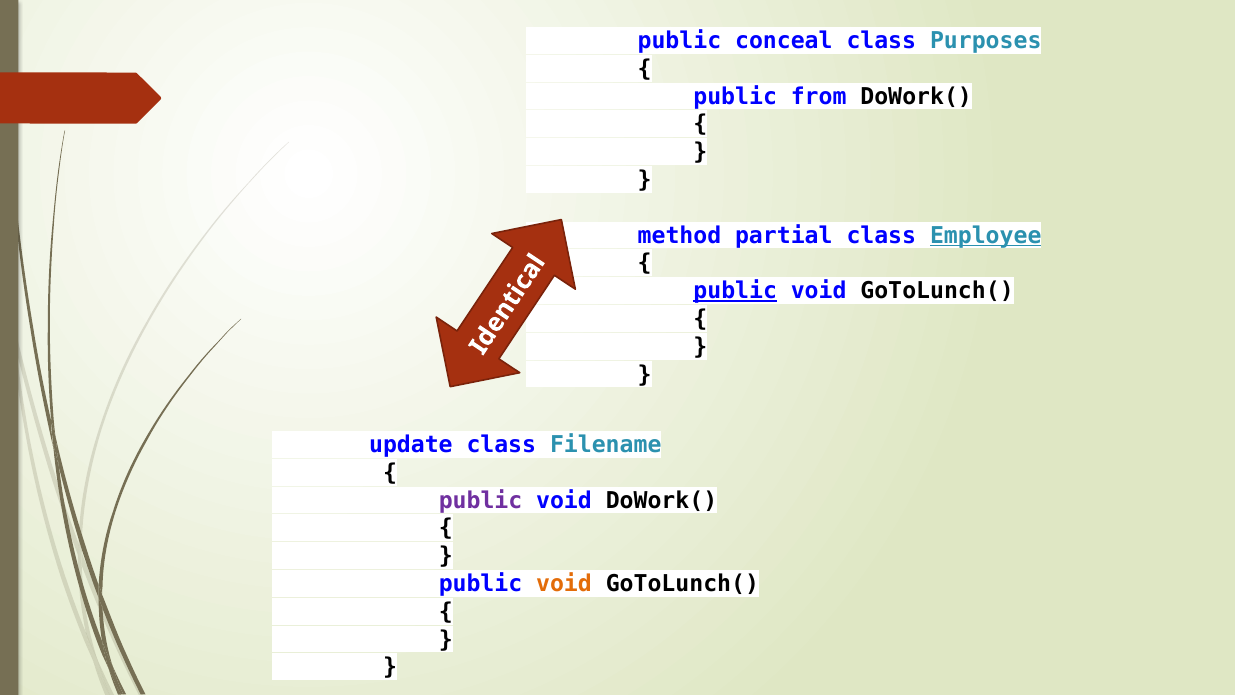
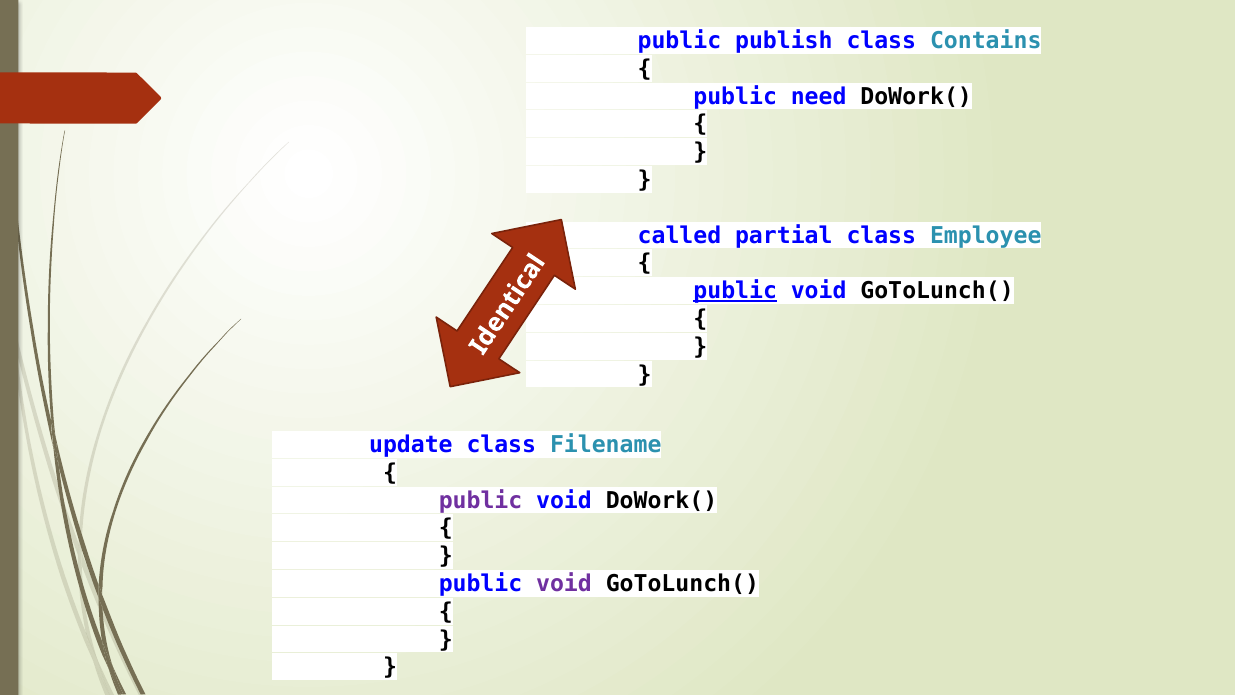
conceal: conceal -> publish
Purposes: Purposes -> Contains
from: from -> need
method: method -> called
Employee underline: present -> none
void at (564, 584) colour: orange -> purple
